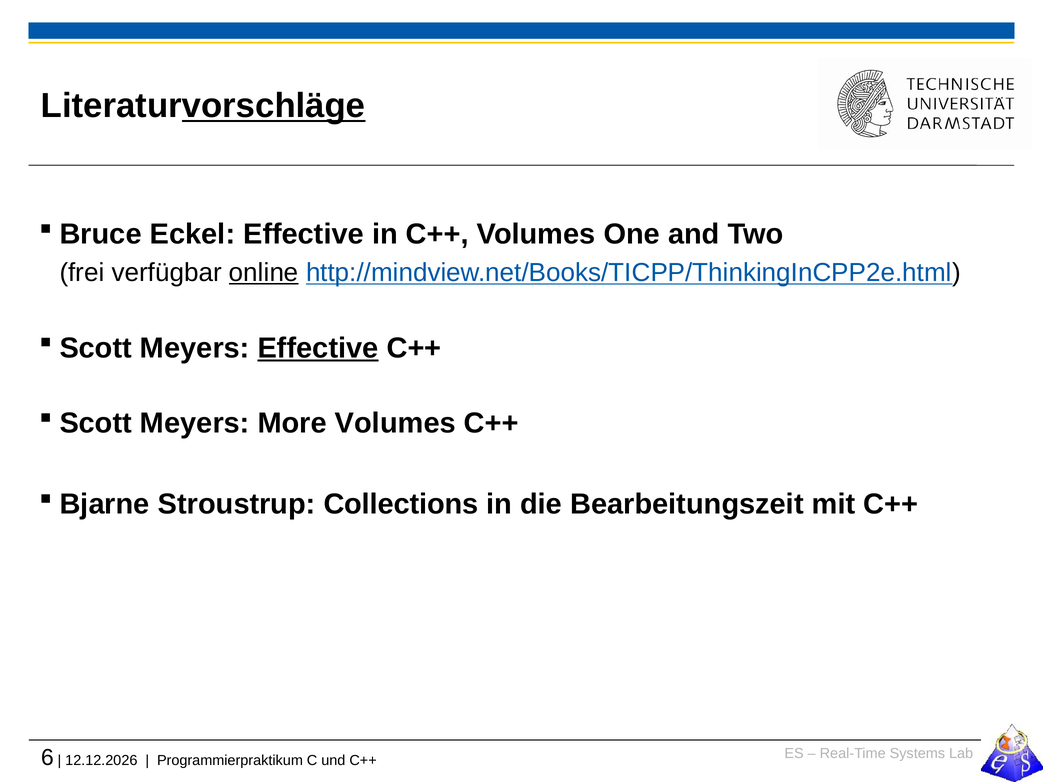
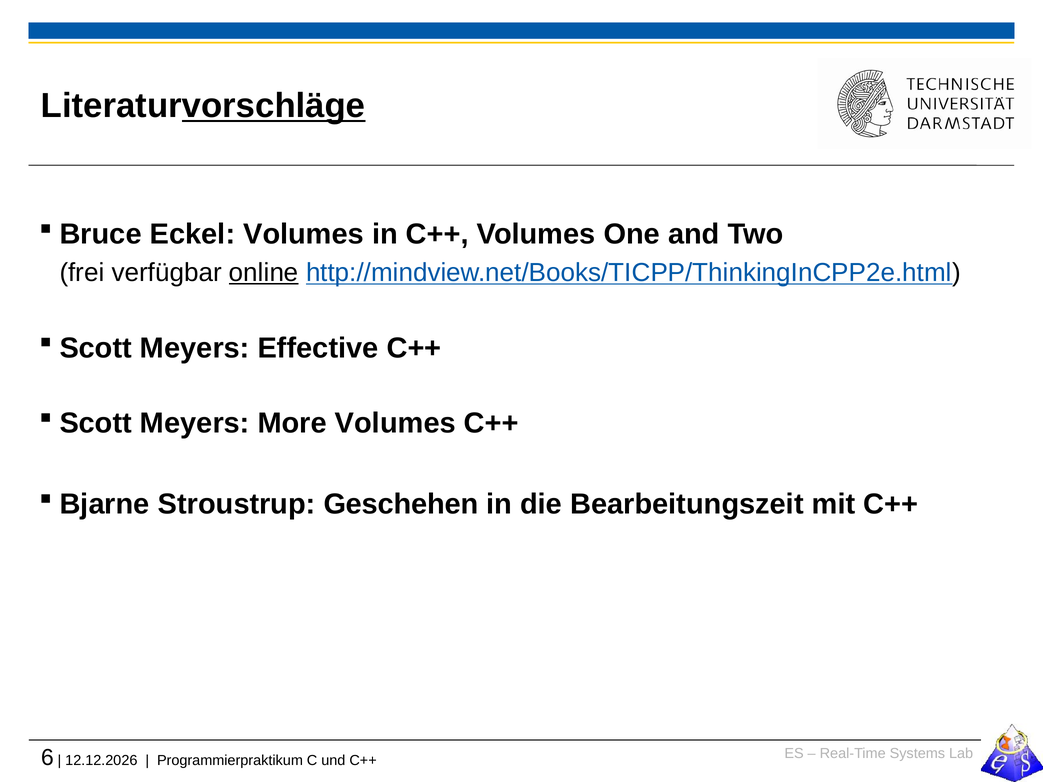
Eckel Effective: Effective -> Volumes
Effective at (318, 348) underline: present -> none
Collections: Collections -> Geschehen
